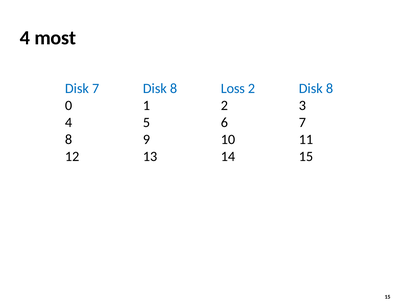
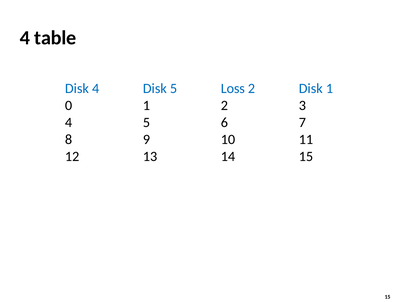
most: most -> table
Disk 7: 7 -> 4
8 at (174, 89): 8 -> 5
8 at (330, 89): 8 -> 1
